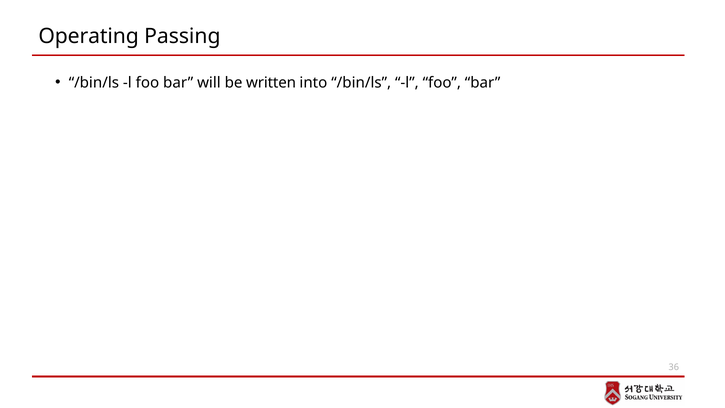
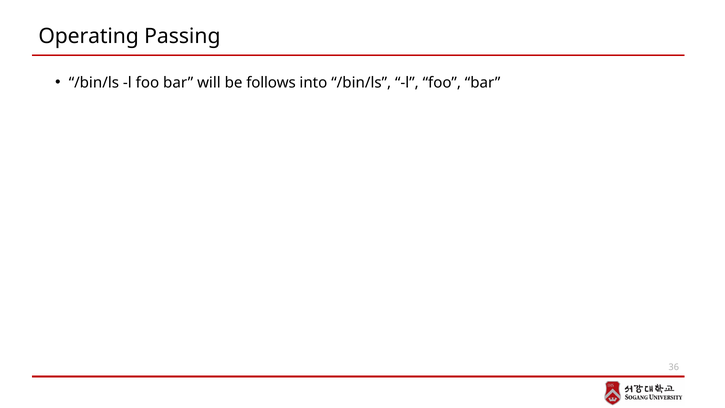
written: written -> follows
